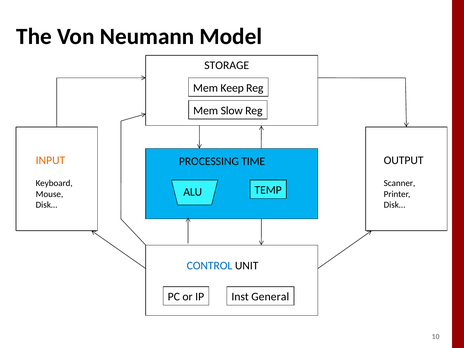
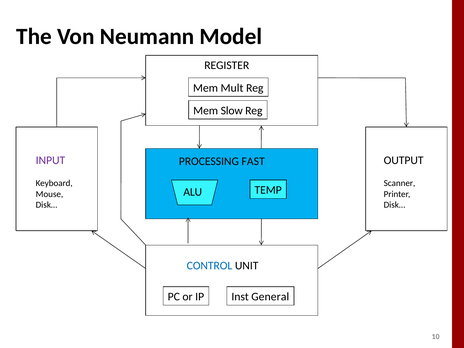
STORAGE: STORAGE -> REGISTER
Keep: Keep -> Mult
INPUT colour: orange -> purple
TIME: TIME -> FAST
